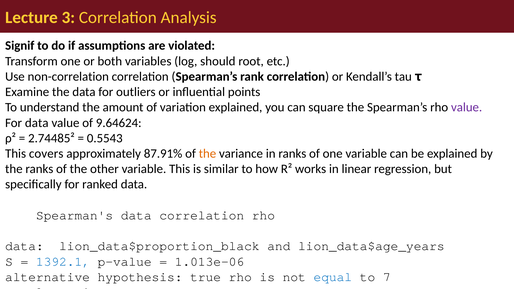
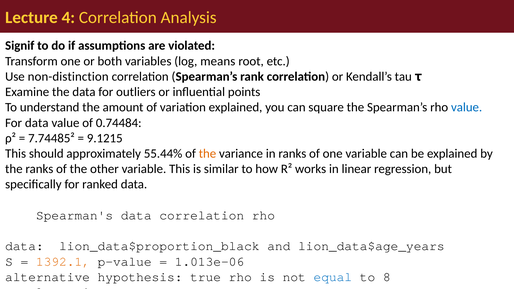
3: 3 -> 4
should: should -> means
non-correlation: non-correlation -> non-distinction
value at (467, 107) colour: purple -> blue
9.64624: 9.64624 -> 0.74484
2.74485²: 2.74485² -> 7.74485²
0.5543: 0.5543 -> 9.1215
covers: covers -> should
87.91%: 87.91% -> 55.44%
1392.1 colour: blue -> orange
7: 7 -> 8
